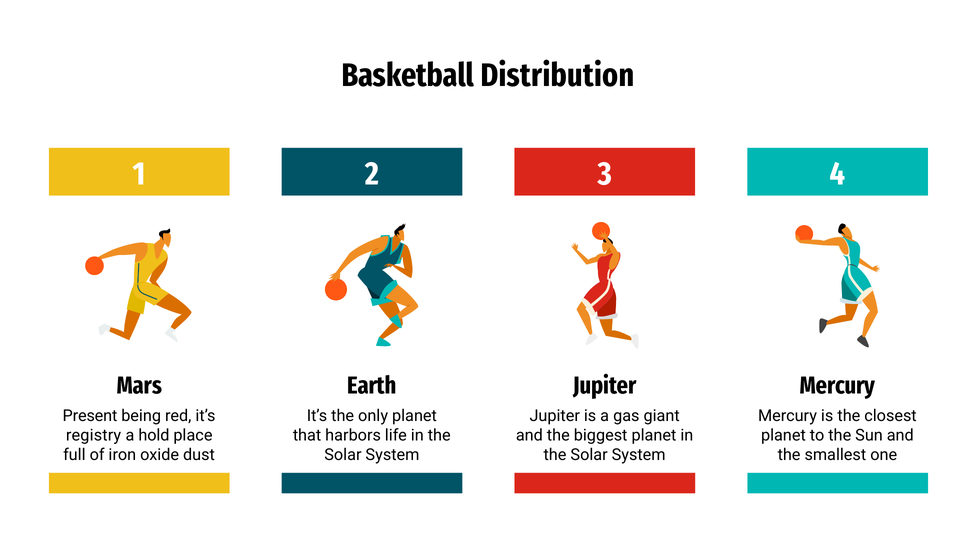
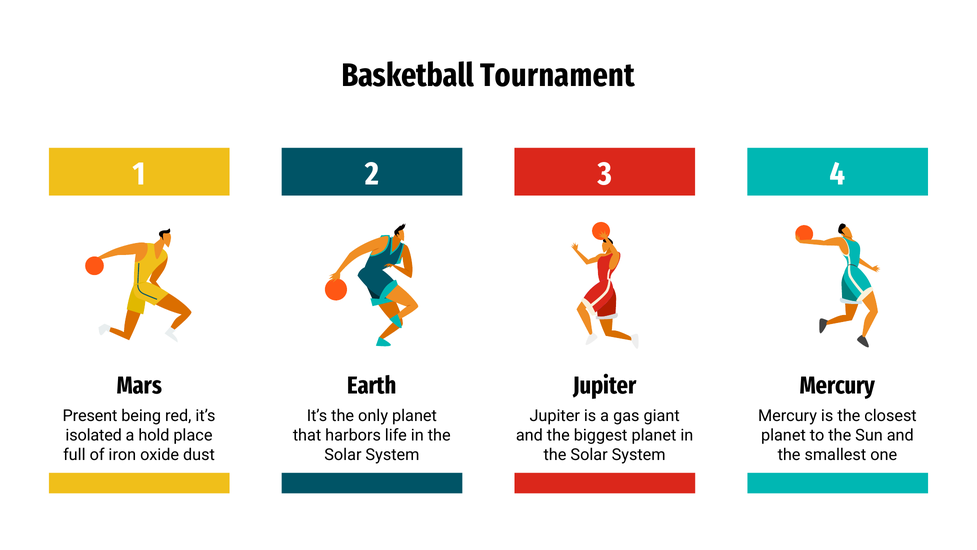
Distribution: Distribution -> Tournament
registry: registry -> isolated
